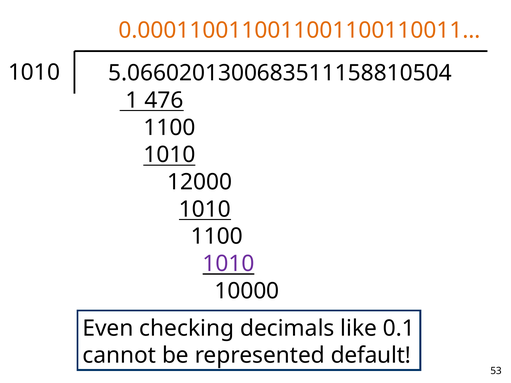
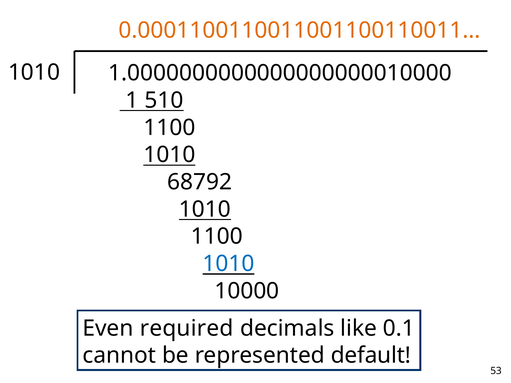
5.0660201300683511158810504: 5.0660201300683511158810504 -> 1.0000000000000000000010000
476: 476 -> 510
12000: 12000 -> 68792
1010 at (229, 264) colour: purple -> blue
checking: checking -> required
